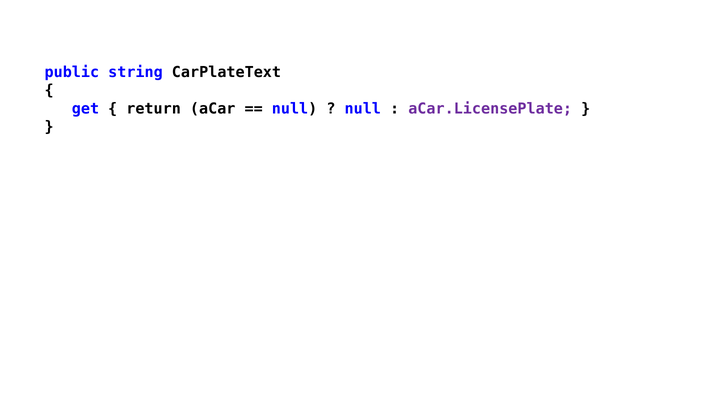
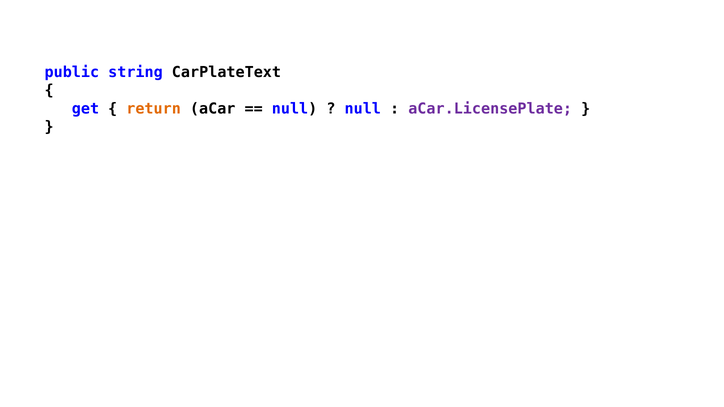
return colour: black -> orange
